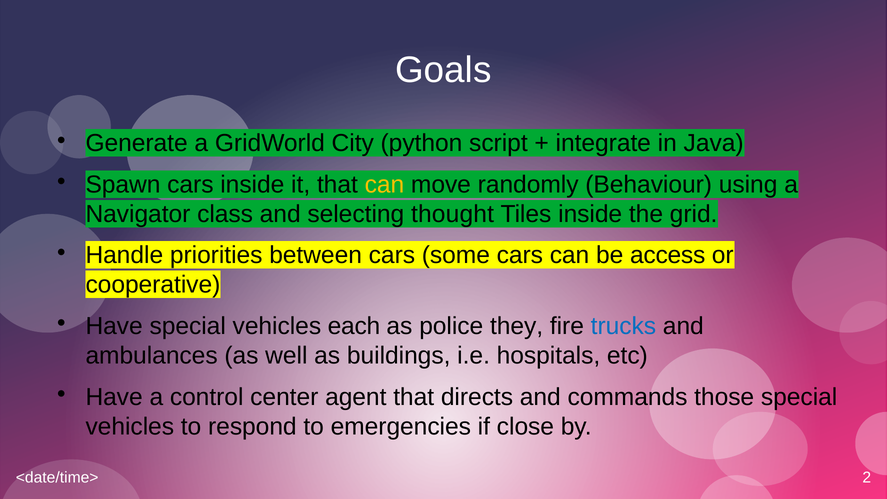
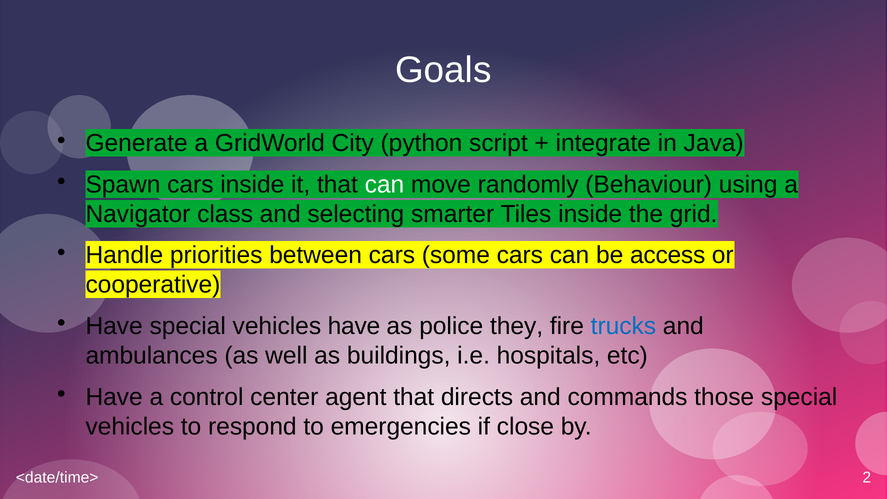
can at (384, 184) colour: yellow -> white
thought: thought -> smarter
vehicles each: each -> have
